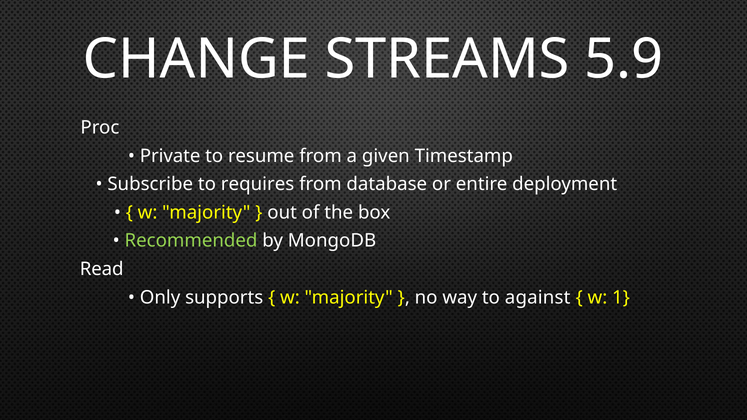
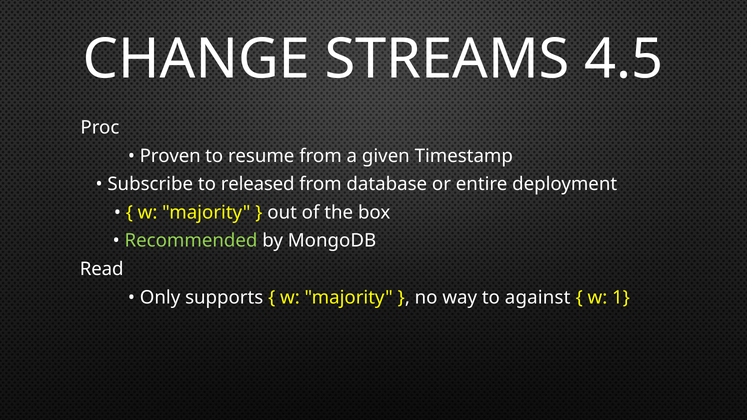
5.9: 5.9 -> 4.5
Private: Private -> Proven
requires: requires -> released
